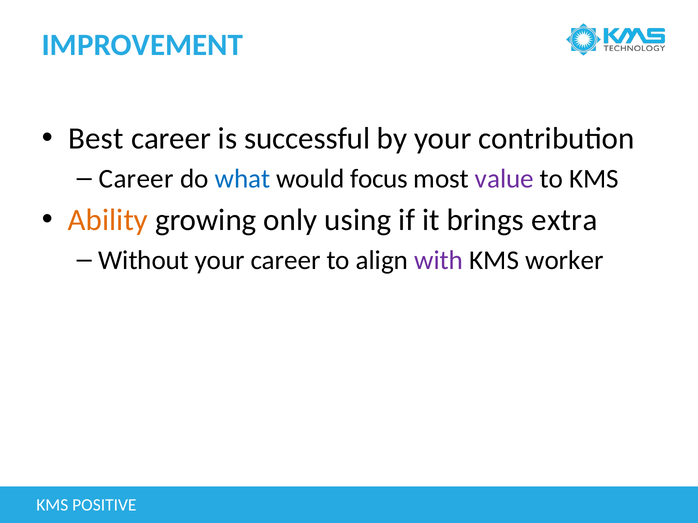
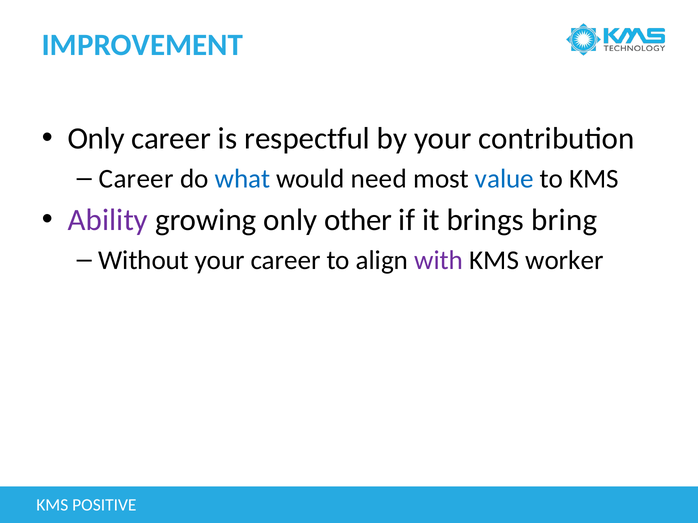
Best at (96, 139): Best -> Only
successful: successful -> respectful
focus: focus -> need
value colour: purple -> blue
Ability colour: orange -> purple
using: using -> other
extra: extra -> bring
